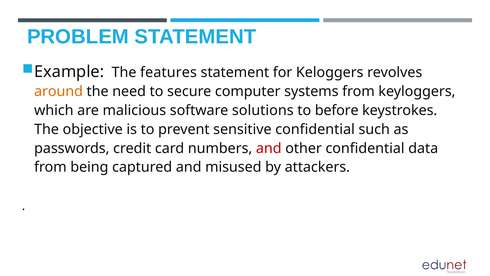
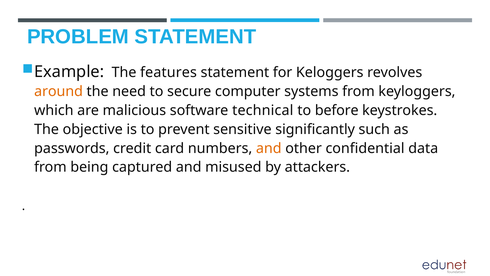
solutions: solutions -> technical
sensitive confidential: confidential -> significantly
and at (269, 148) colour: red -> orange
